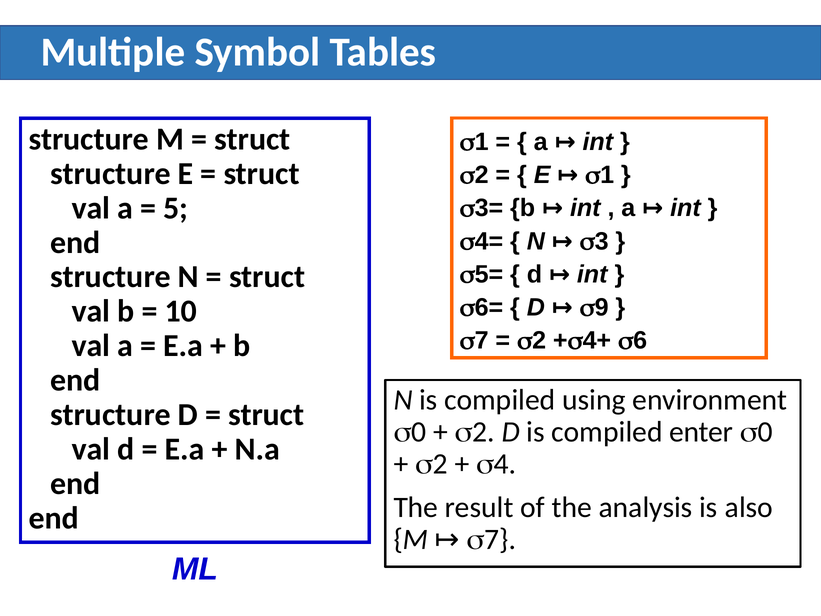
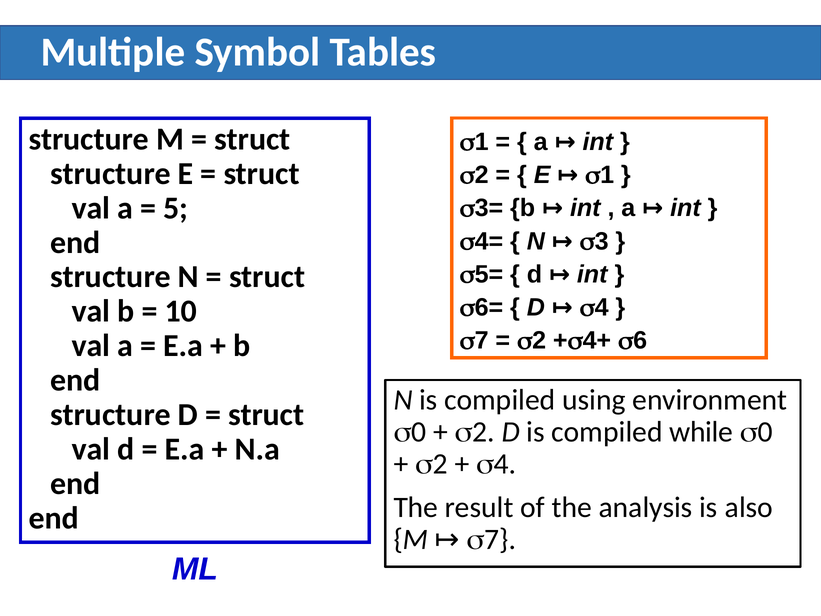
9: 9 -> 4
enter: enter -> while
